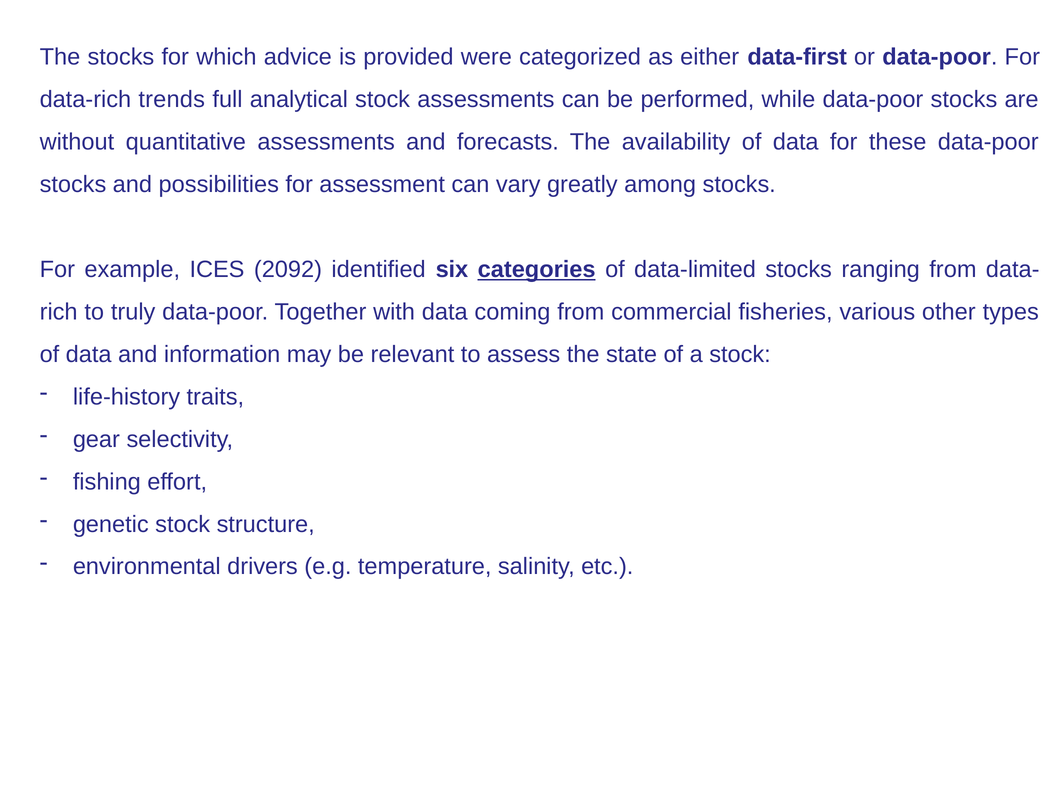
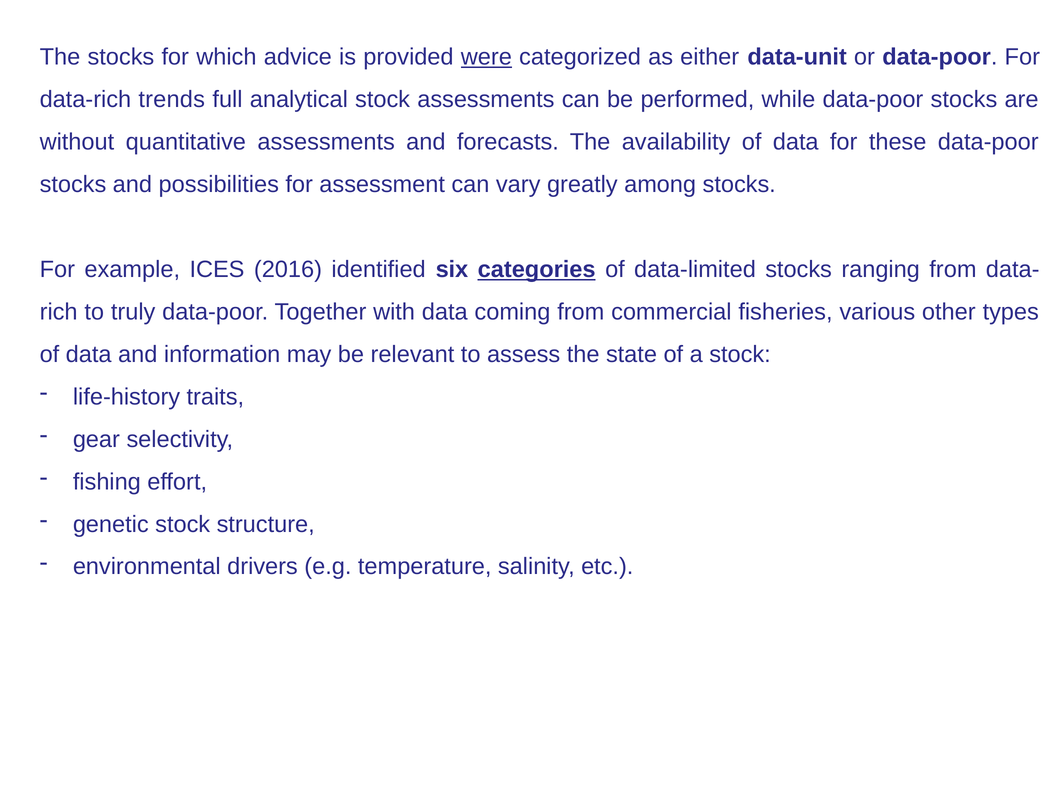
were underline: none -> present
data-first: data-first -> data-unit
2092: 2092 -> 2016
